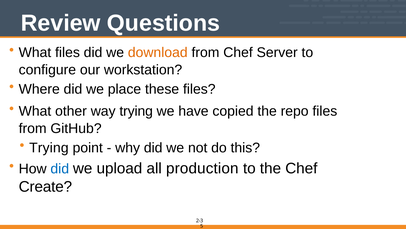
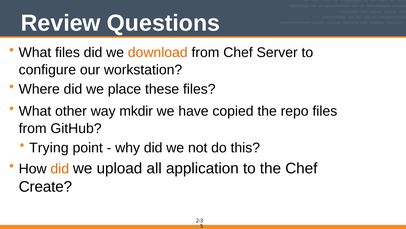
way trying: trying -> mkdir
did at (60, 168) colour: blue -> orange
production: production -> application
